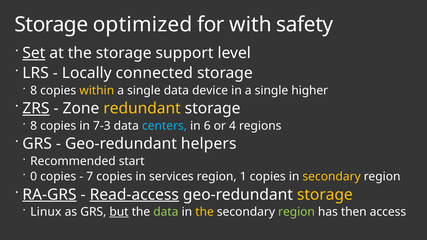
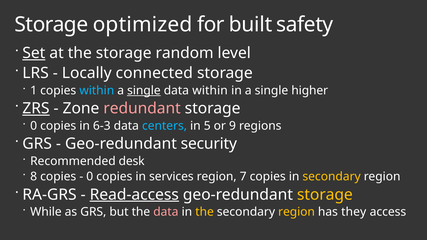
with: with -> built
support: support -> random
8 at (34, 90): 8 -> 1
within at (97, 90) colour: yellow -> light blue
single at (144, 90) underline: none -> present
data device: device -> within
redundant colour: yellow -> pink
8 at (34, 126): 8 -> 0
7-3: 7-3 -> 6-3
6: 6 -> 5
4: 4 -> 9
helpers: helpers -> security
start: start -> desk
0: 0 -> 8
7 at (90, 177): 7 -> 0
1: 1 -> 7
RA-GRS underline: present -> none
Linux: Linux -> While
but underline: present -> none
data at (166, 212) colour: light green -> pink
region at (297, 212) colour: light green -> yellow
then: then -> they
